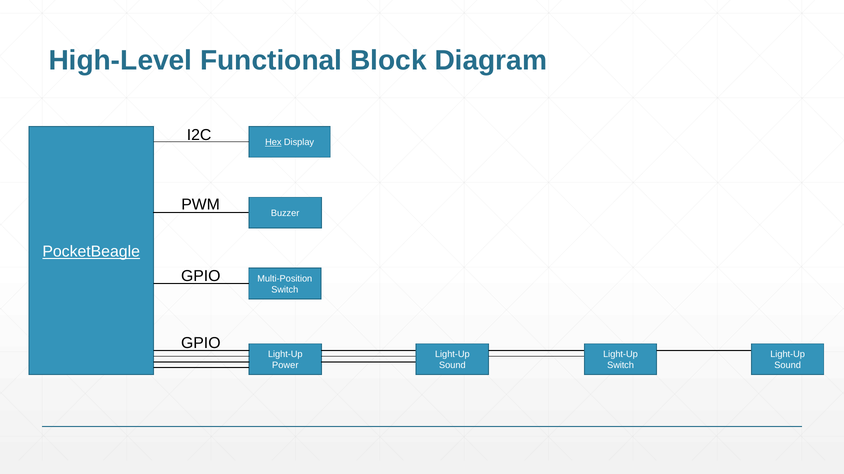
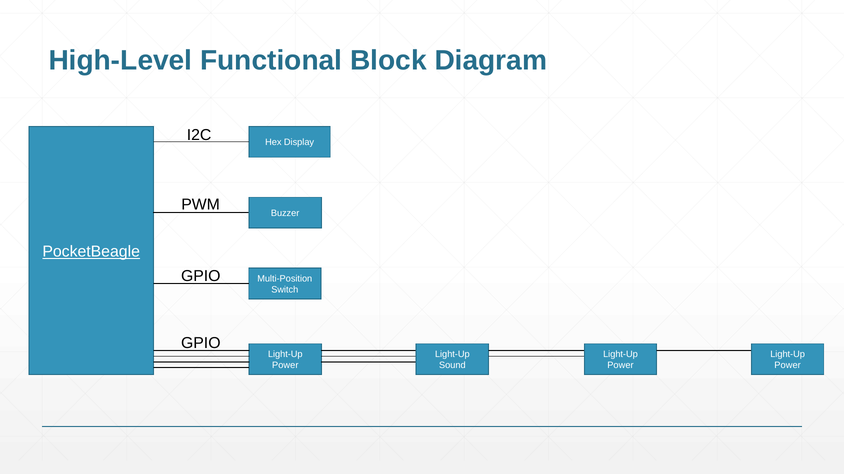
Hex underline: present -> none
Switch at (621, 366): Switch -> Power
Sound at (788, 366): Sound -> Power
